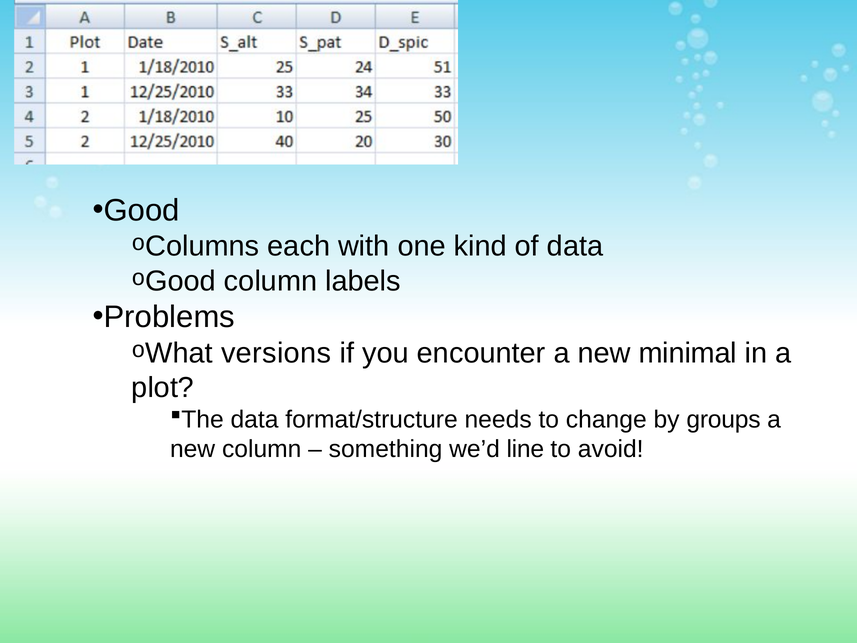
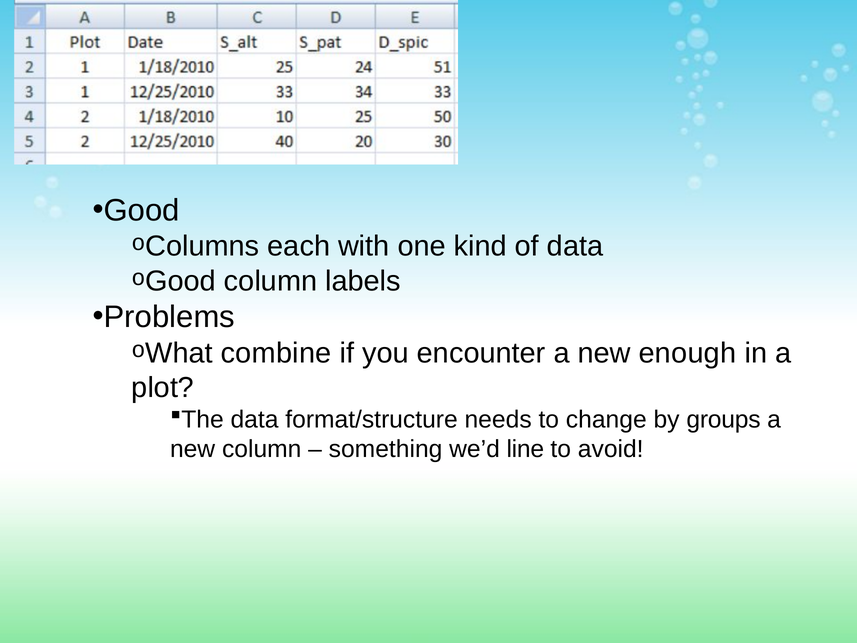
versions: versions -> combine
minimal: minimal -> enough
